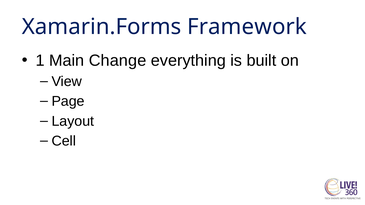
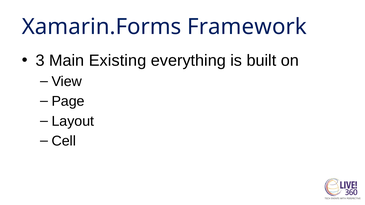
1: 1 -> 3
Change: Change -> Existing
